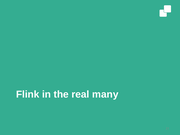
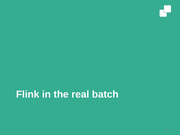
many: many -> batch
